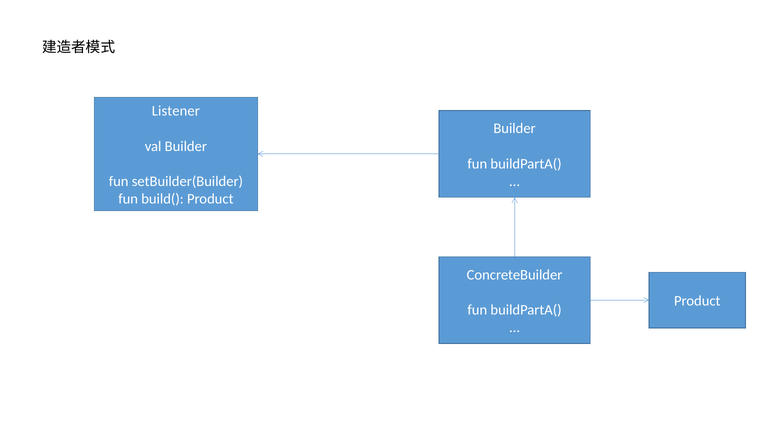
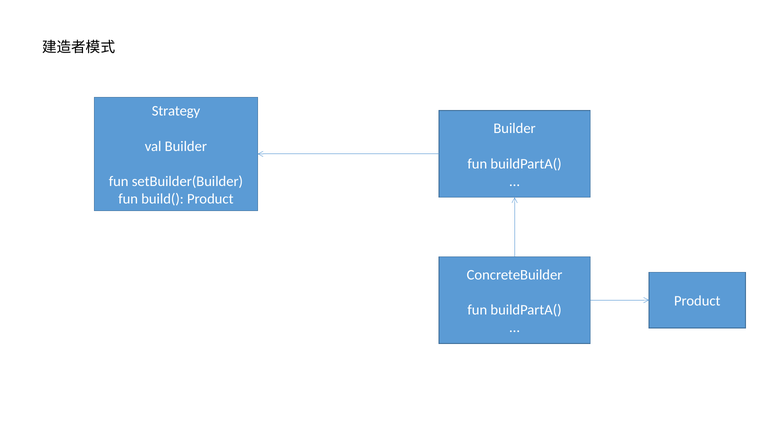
Listener: Listener -> Strategy
